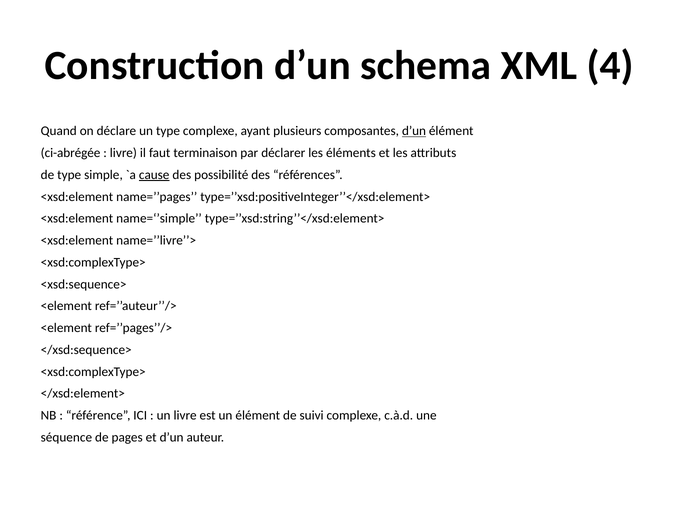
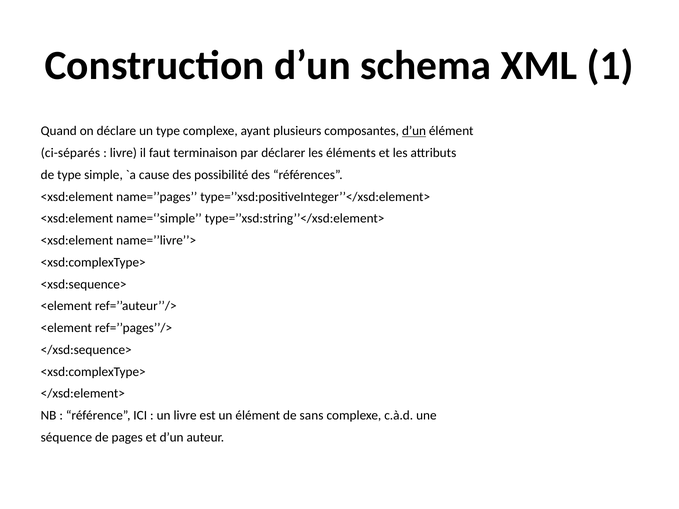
4: 4 -> 1
ci-abrégée: ci-abrégée -> ci-séparés
cause underline: present -> none
suivi: suivi -> sans
